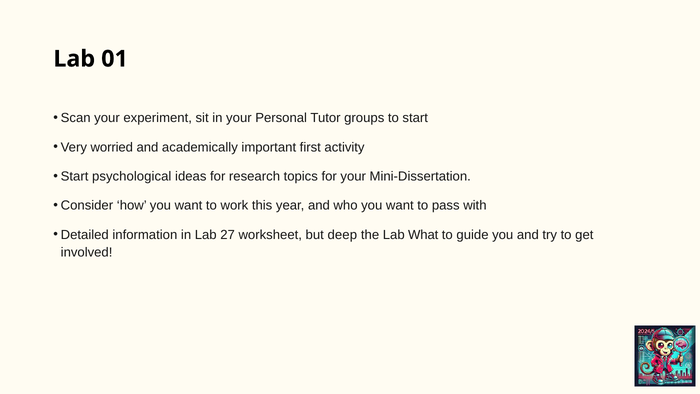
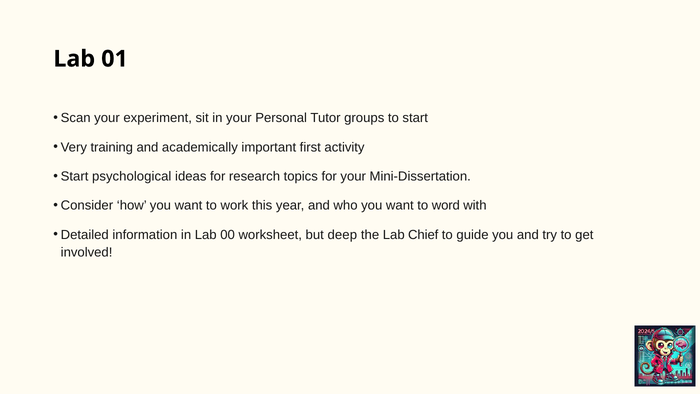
worried: worried -> training
pass: pass -> word
27: 27 -> 00
What: What -> Chief
